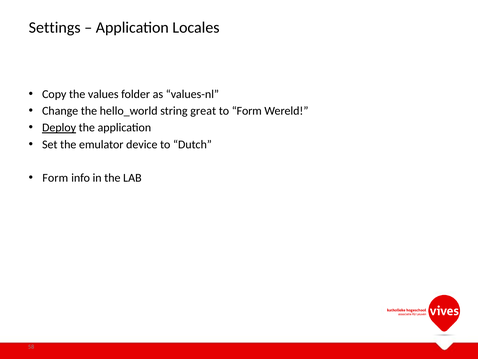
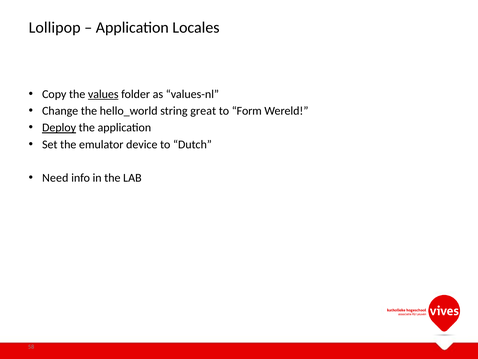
Settings: Settings -> Lollipop
values underline: none -> present
Form at (55, 178): Form -> Need
